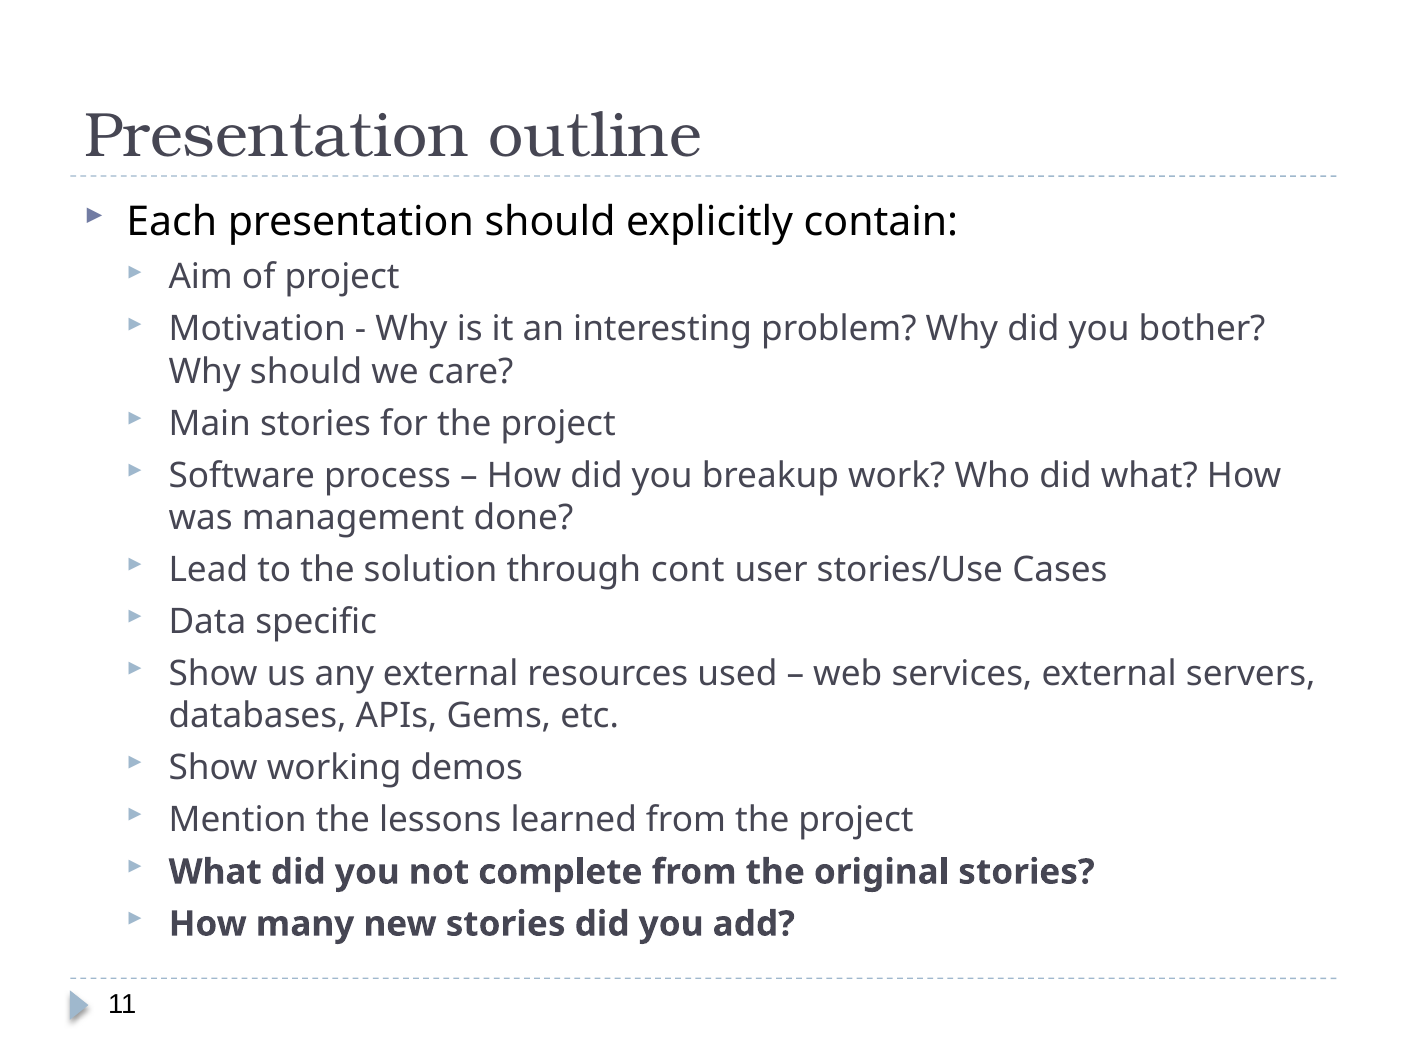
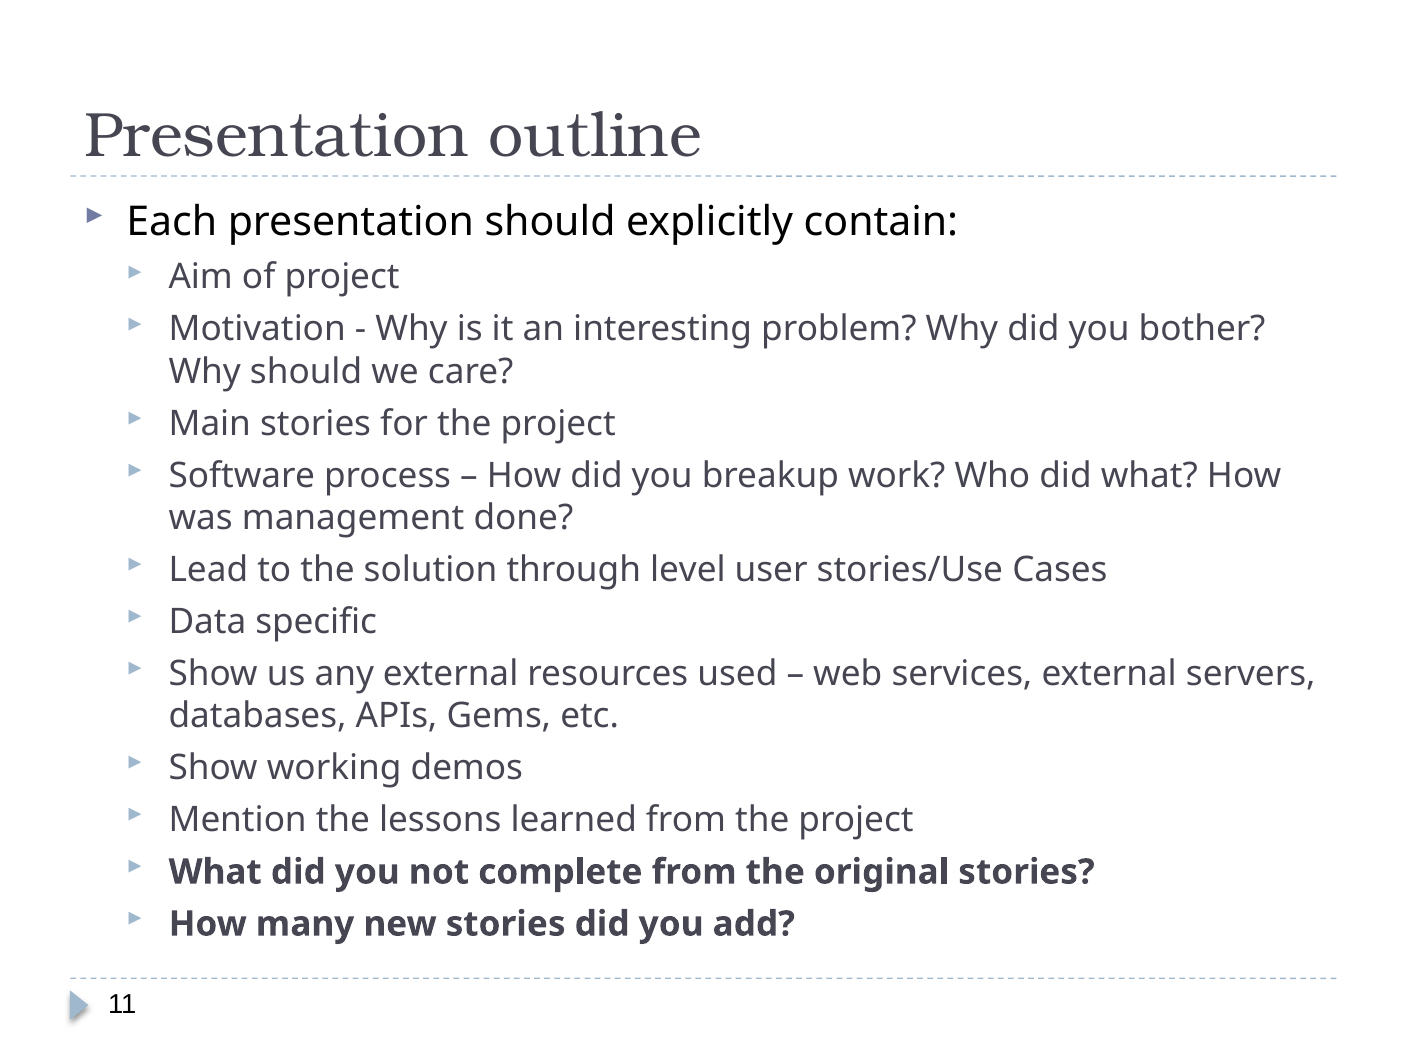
cont: cont -> level
